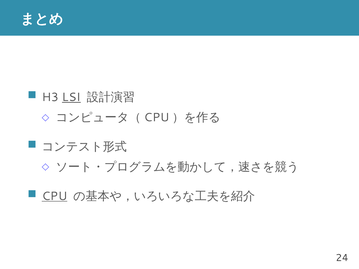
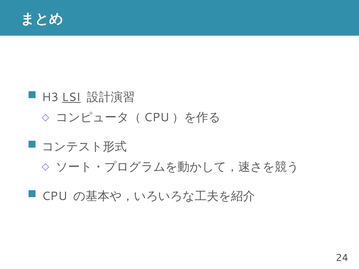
CPU underline: present -> none
